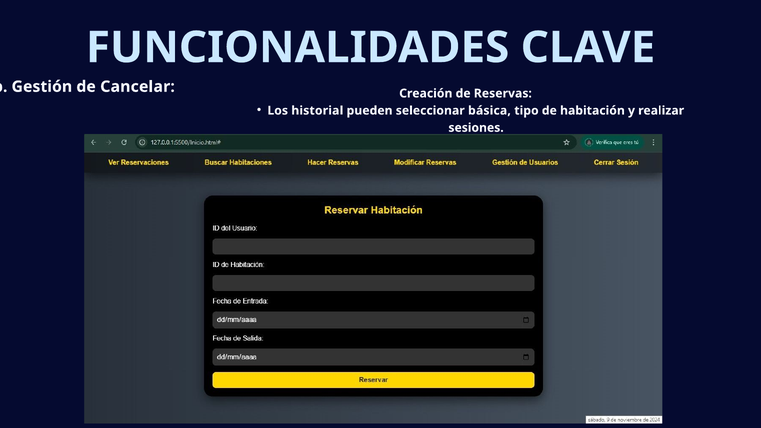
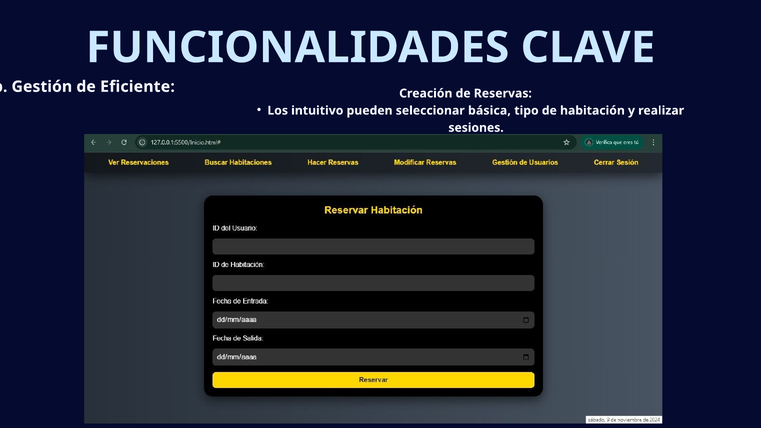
Cancelar: Cancelar -> Eficiente
historial: historial -> intuitivo
